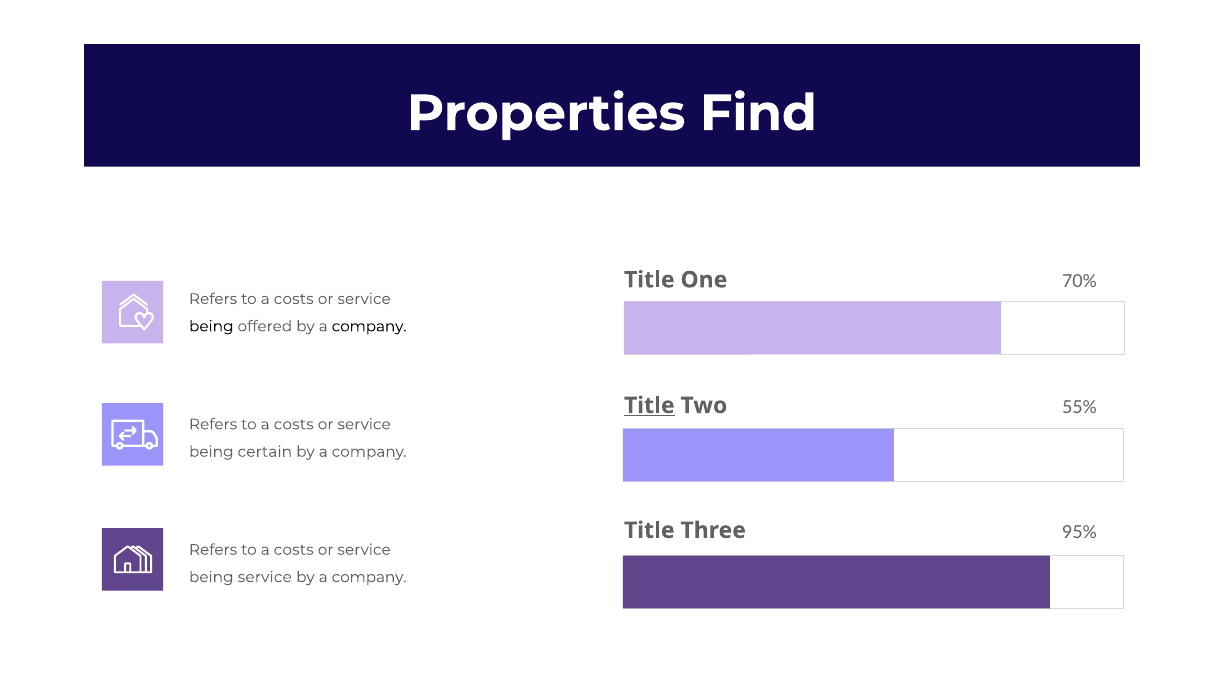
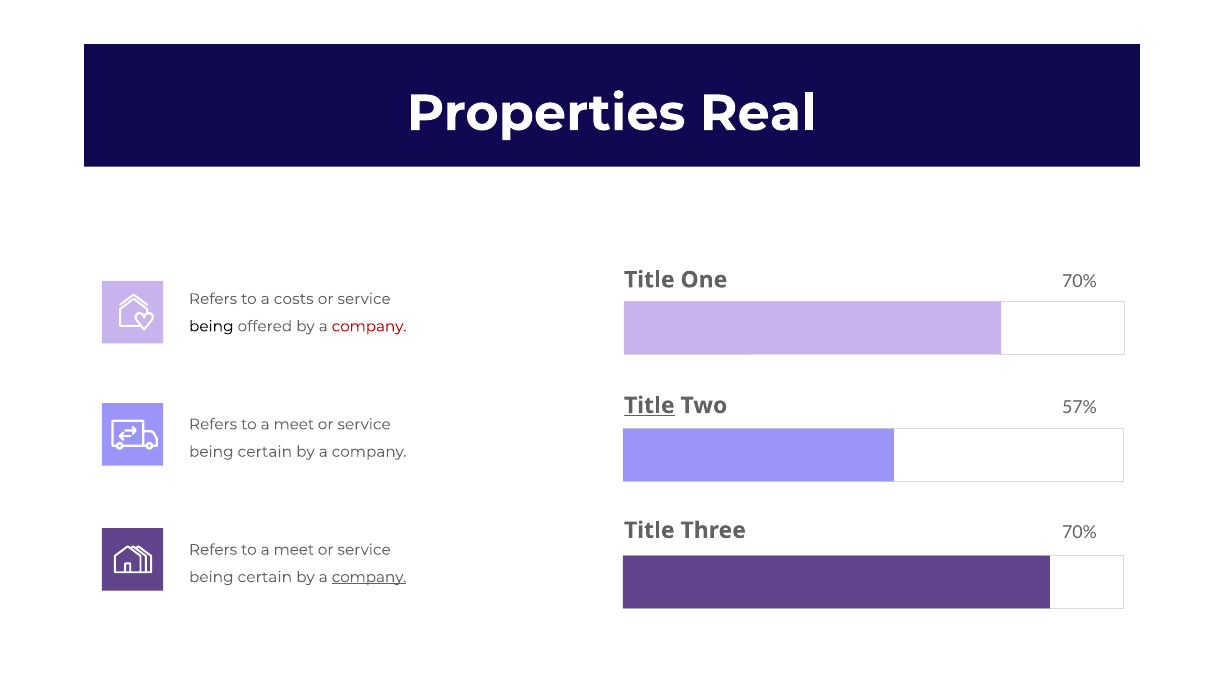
Find: Find -> Real
company at (369, 327) colour: black -> red
55%: 55% -> 57%
costs at (294, 425): costs -> meet
Three 95%: 95% -> 70%
costs at (294, 550): costs -> meet
service at (265, 578): service -> certain
company at (369, 578) underline: none -> present
